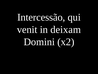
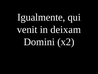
Intercessão: Intercessão -> Igualmente
